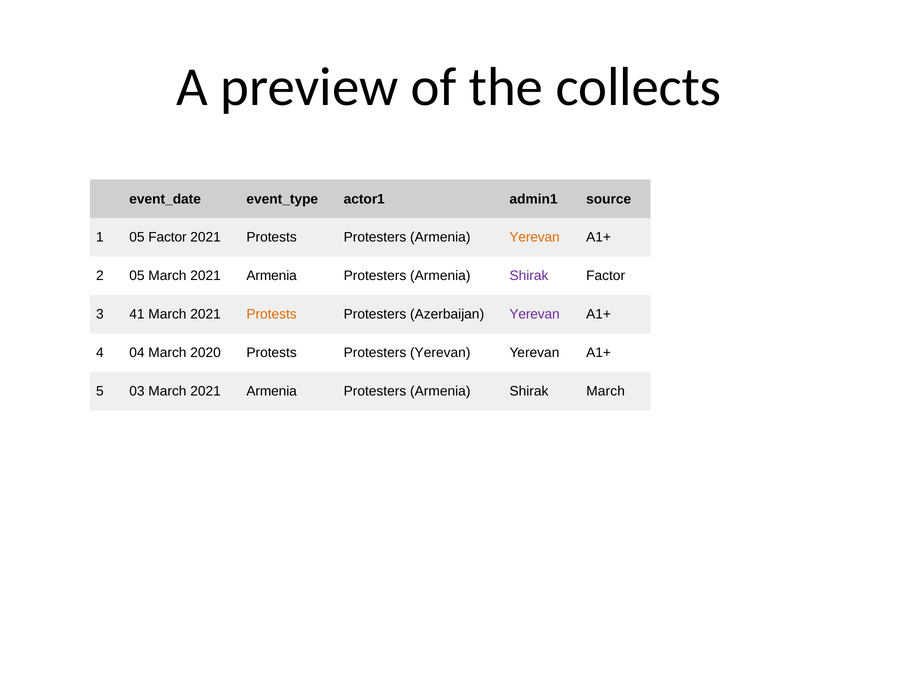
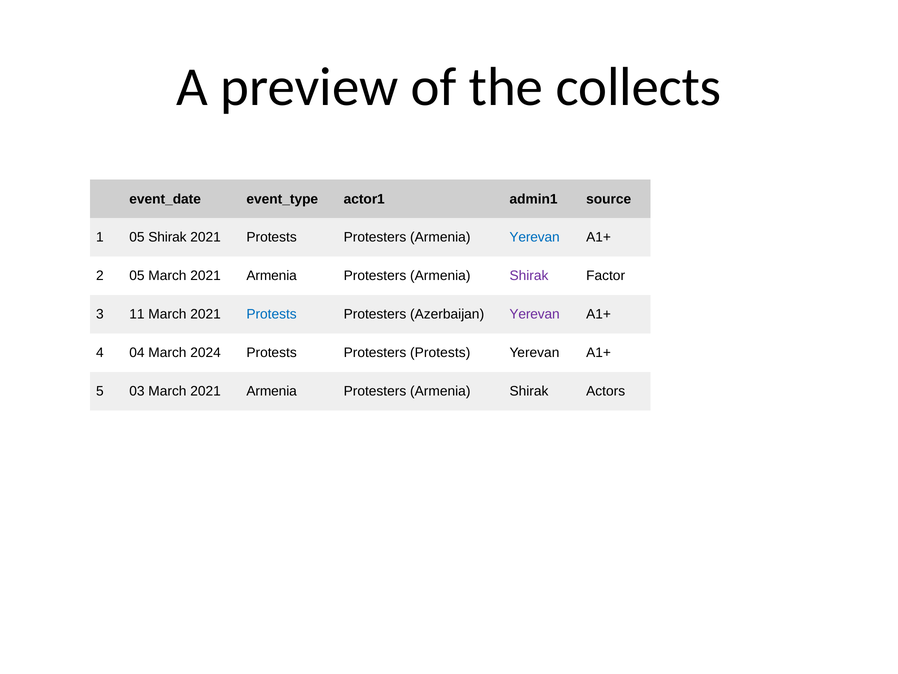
05 Factor: Factor -> Shirak
Yerevan at (535, 237) colour: orange -> blue
41: 41 -> 11
Protests at (272, 314) colour: orange -> blue
2020: 2020 -> 2024
Protesters Yerevan: Yerevan -> Protests
Shirak March: March -> Actors
